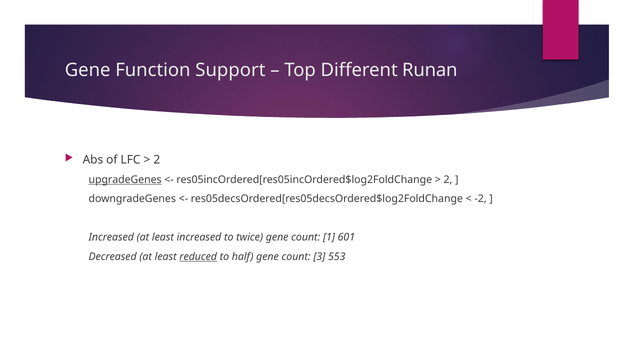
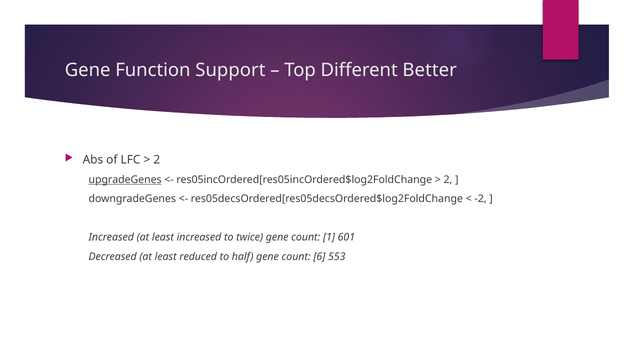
Runan: Runan -> Better
reduced underline: present -> none
3: 3 -> 6
